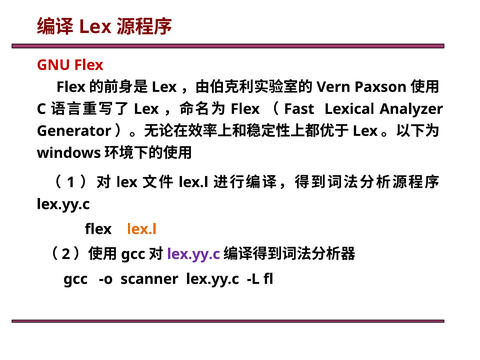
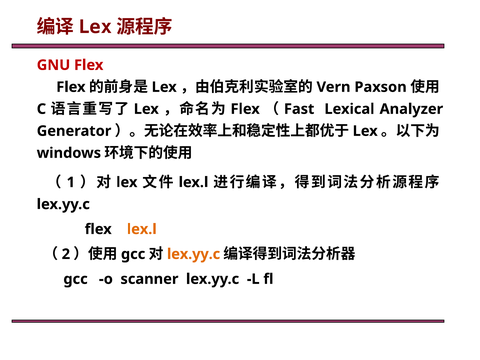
lex.yy.c at (194, 254) colour: purple -> orange
